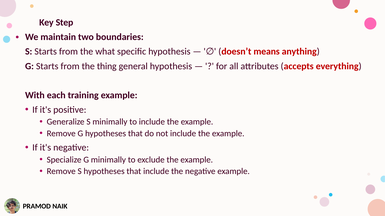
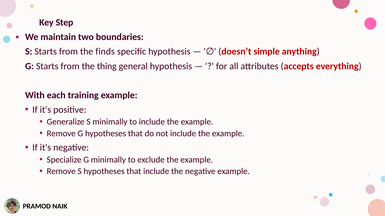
means: means -> simple
what: what -> finds
